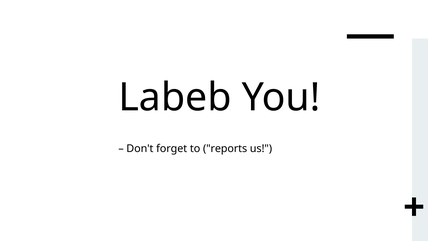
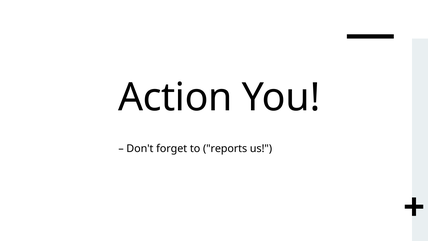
Labeb: Labeb -> Action
